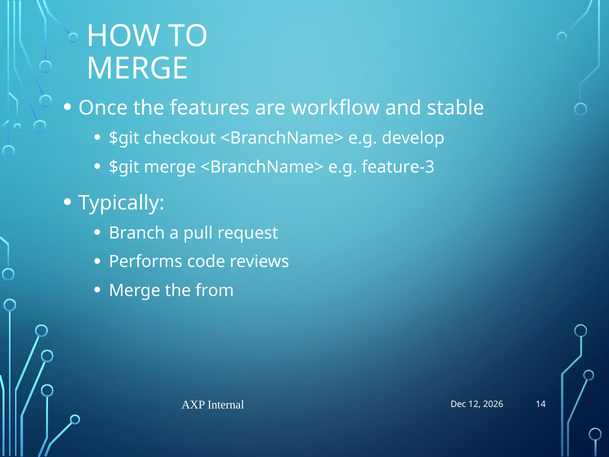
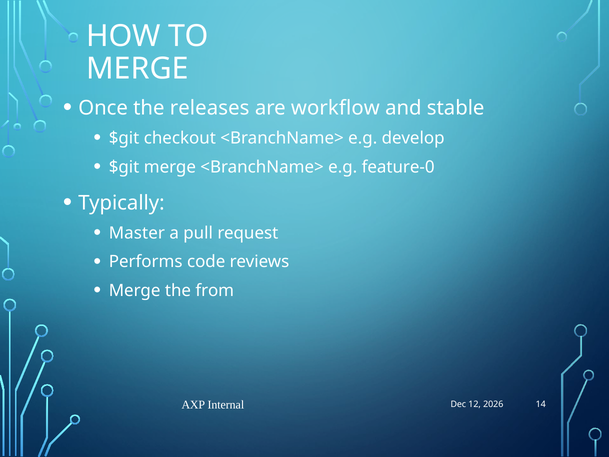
features: features -> releases
feature-3: feature-3 -> feature-0
Branch: Branch -> Master
